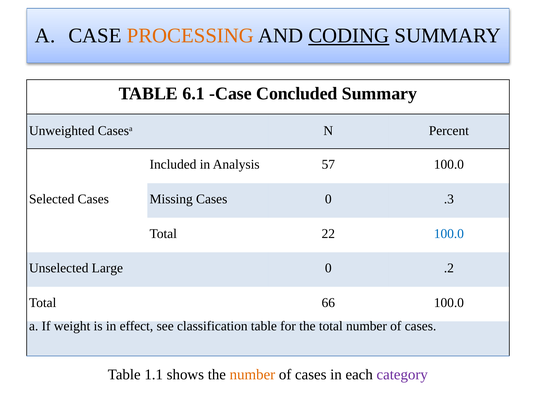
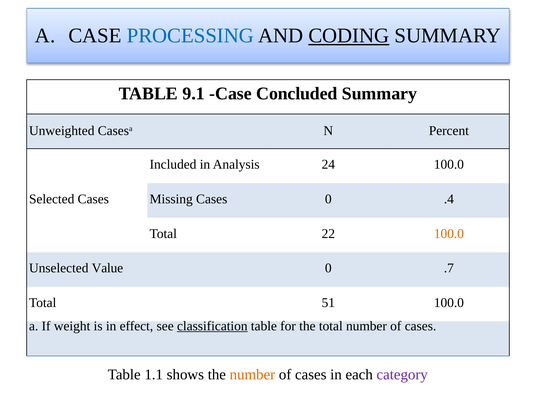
PROCESSING colour: orange -> blue
6.1: 6.1 -> 9.1
57: 57 -> 24
.3: .3 -> .4
100.0 at (449, 234) colour: blue -> orange
Large: Large -> Value
.2: .2 -> .7
66: 66 -> 51
classification underline: none -> present
